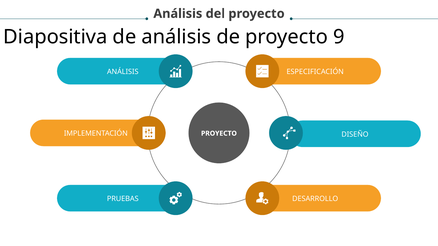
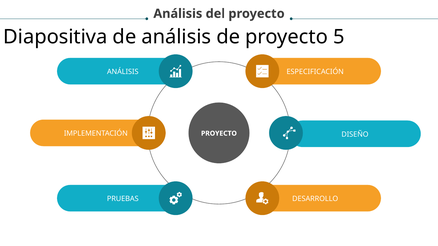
9: 9 -> 5
